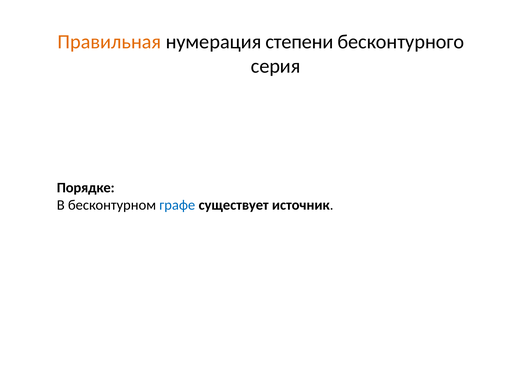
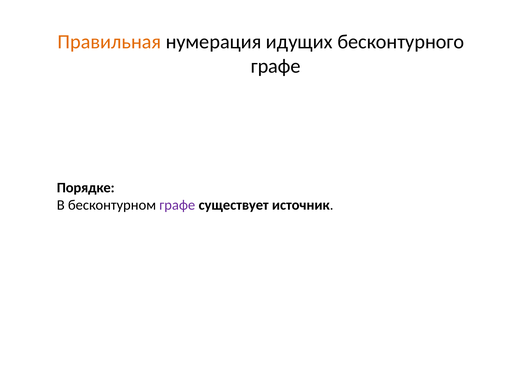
степени: степени -> идущих
серия at (276, 66): серия -> графе
графе at (177, 205) colour: blue -> purple
